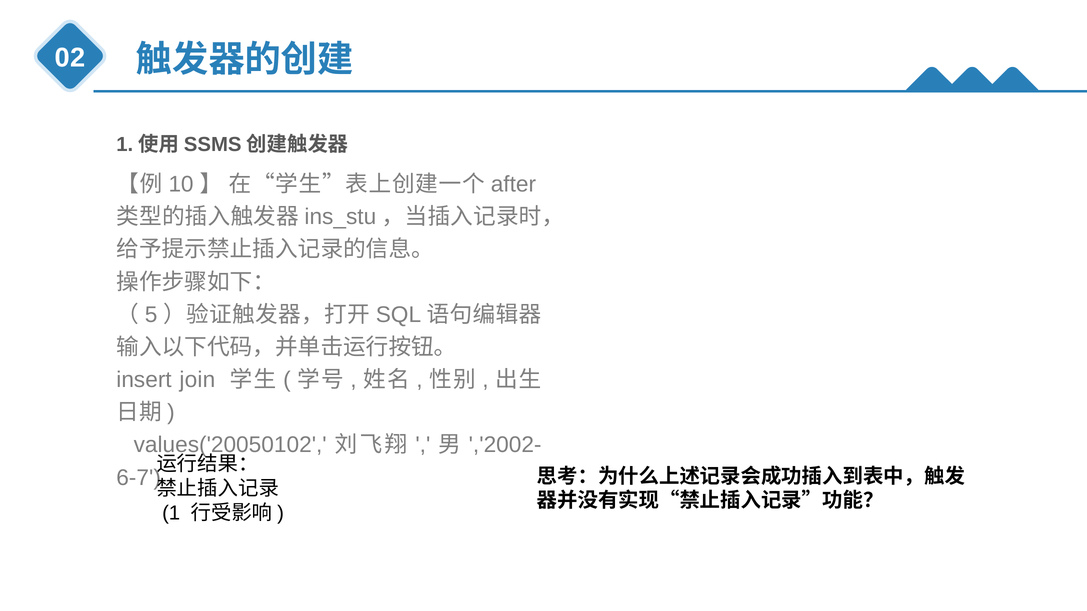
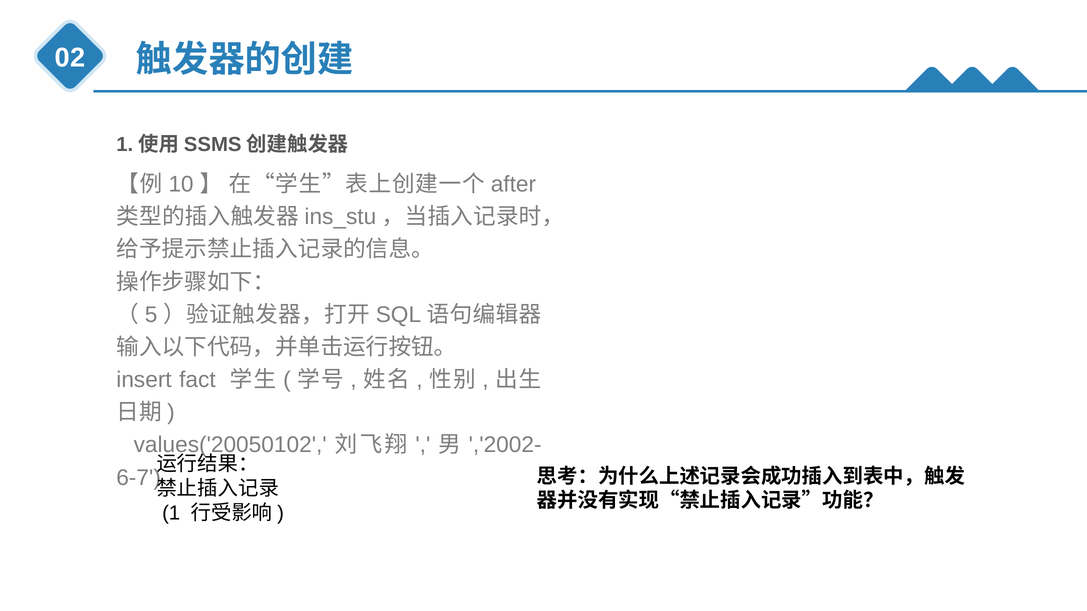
join: join -> fact
